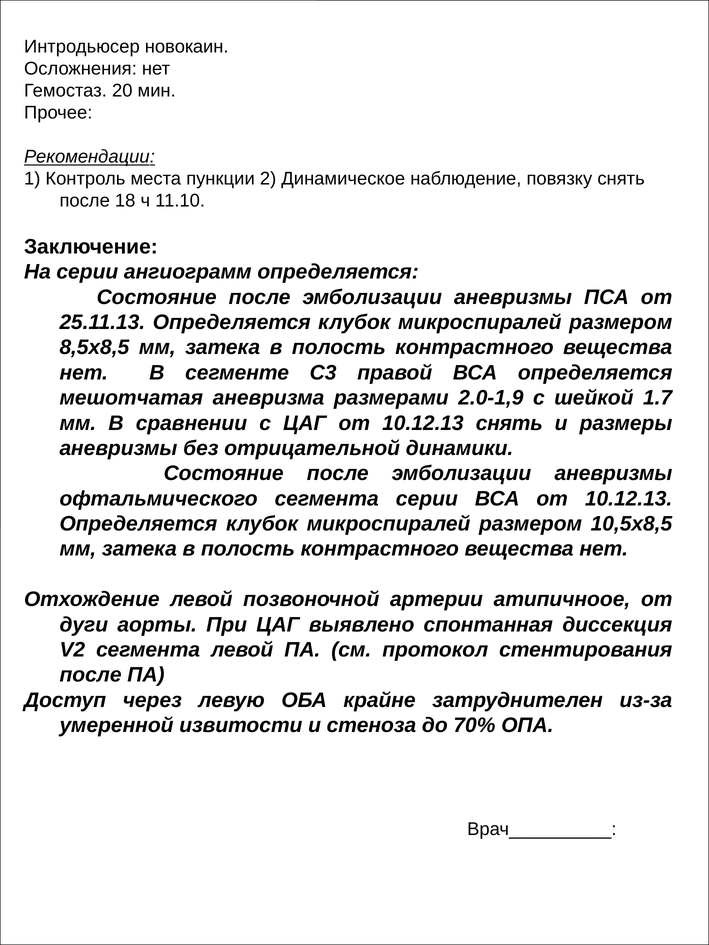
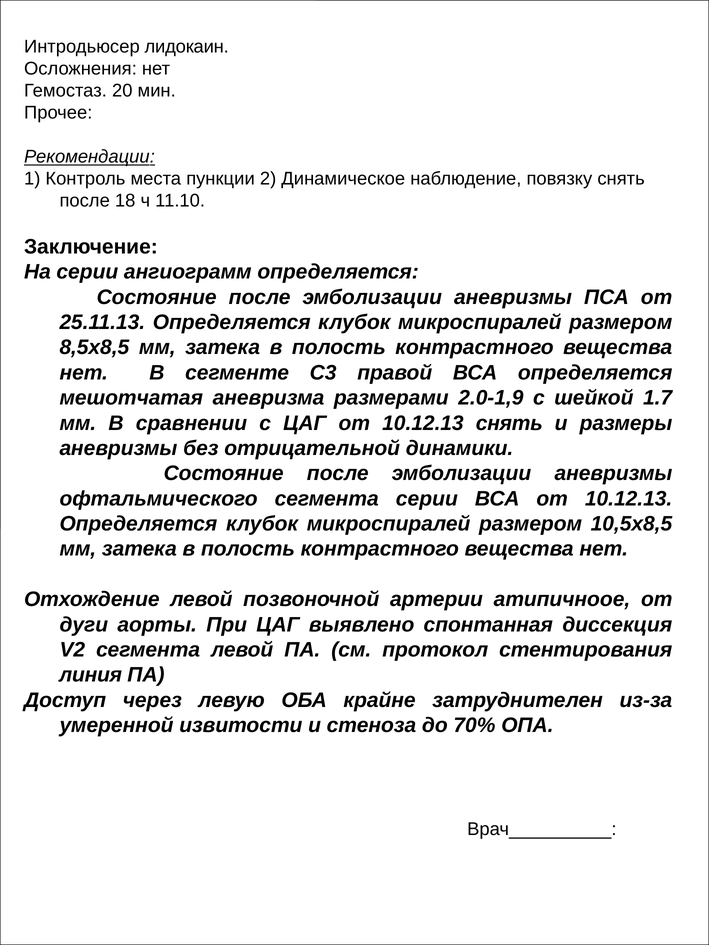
новокаин: новокаин -> лидокаин
после at (91, 675): после -> линия
